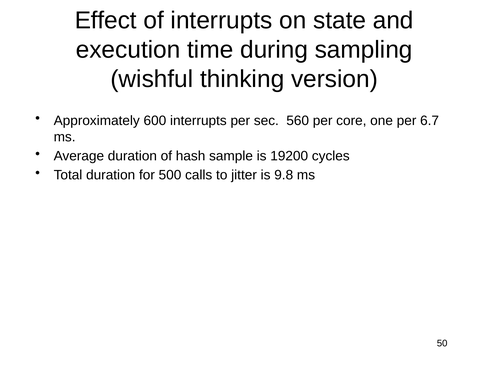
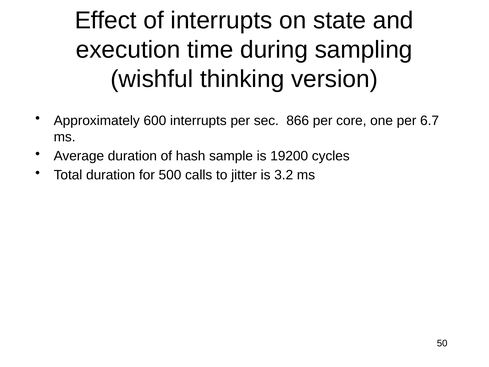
560: 560 -> 866
9.8: 9.8 -> 3.2
